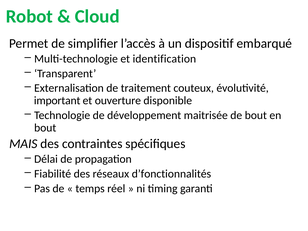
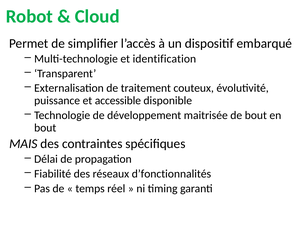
important: important -> puissance
ouverture: ouverture -> accessible
